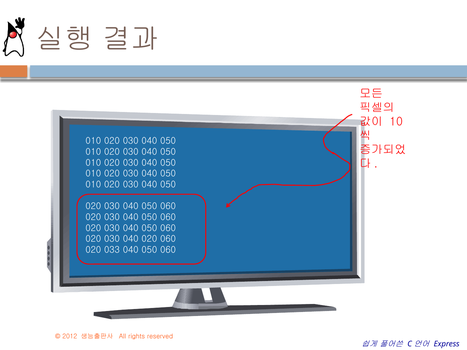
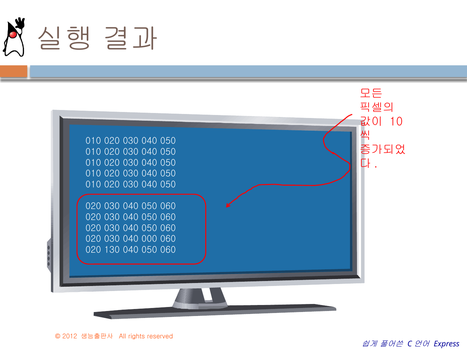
040 020: 020 -> 000
033: 033 -> 130
